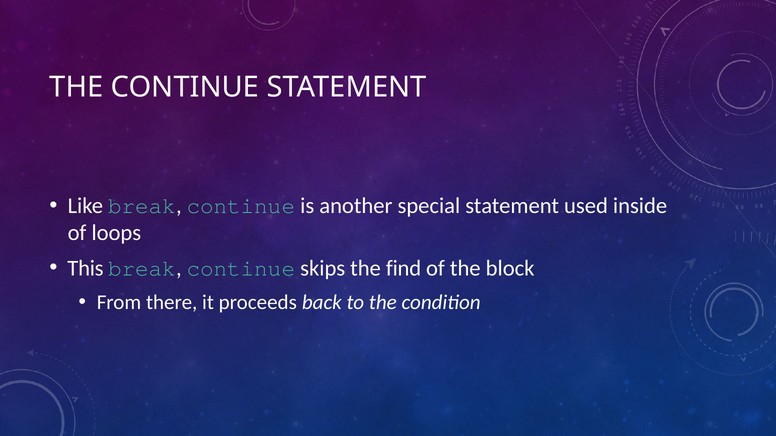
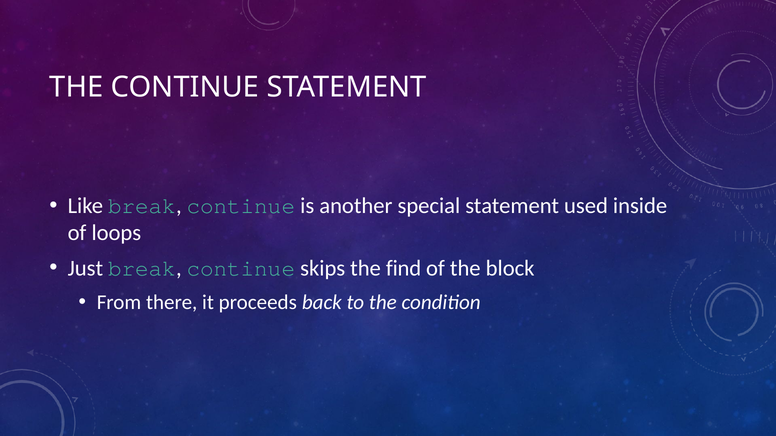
This: This -> Just
